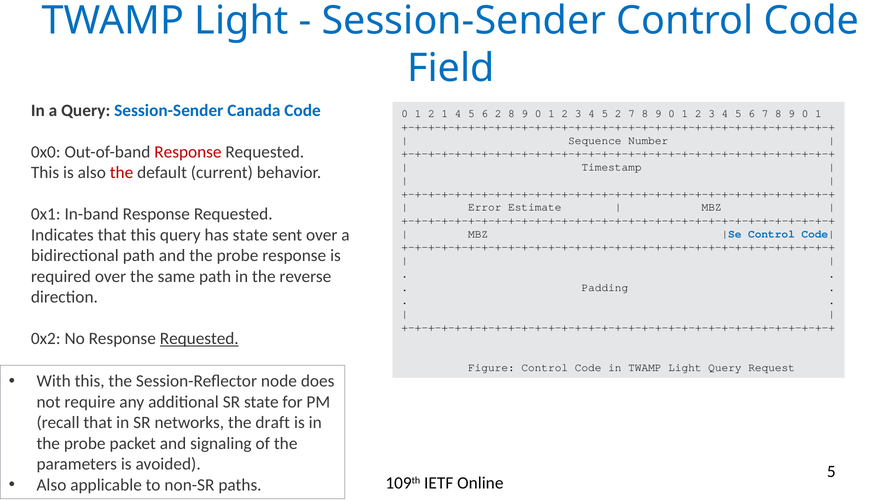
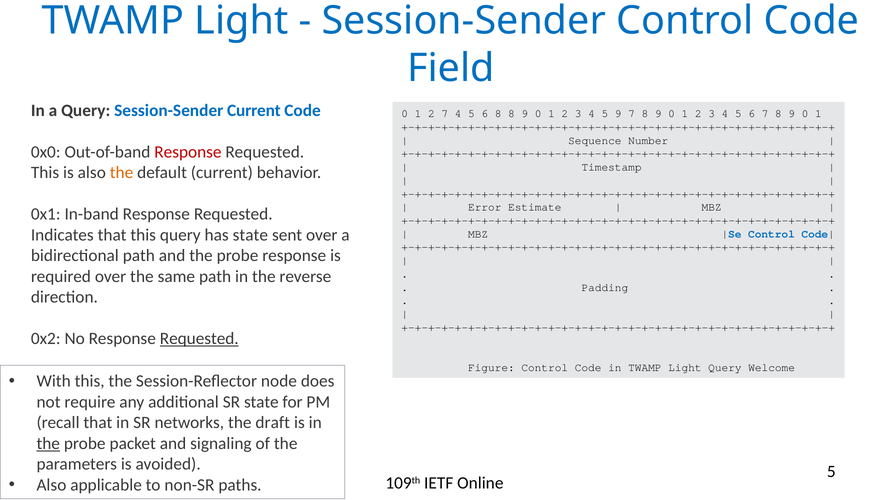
Session-Sender Canada: Canada -> Current
2 1: 1 -> 7
6 2: 2 -> 8
5 2: 2 -> 9
the at (122, 173) colour: red -> orange
Request: Request -> Welcome
the at (48, 444) underline: none -> present
